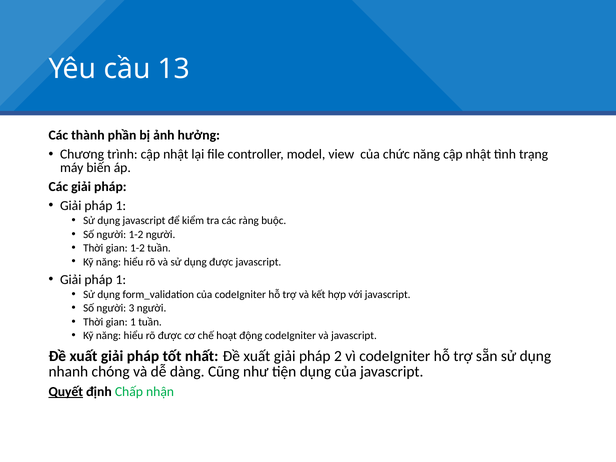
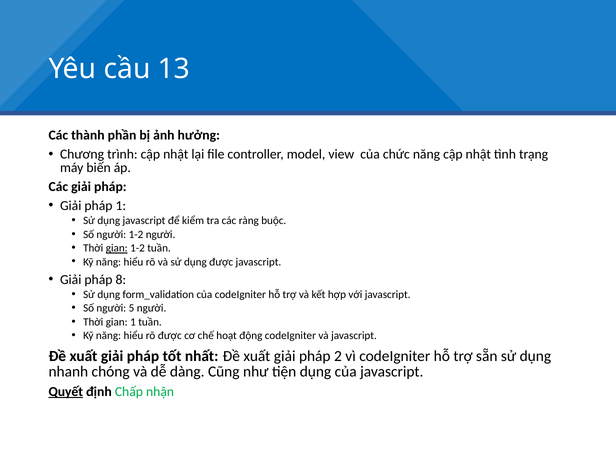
gian at (117, 248) underline: none -> present
1 at (121, 280): 1 -> 8
3: 3 -> 5
